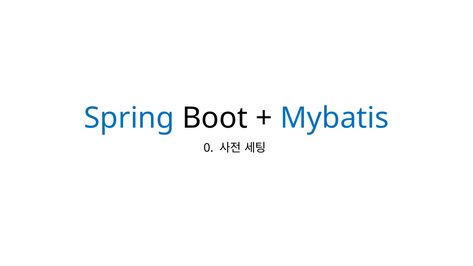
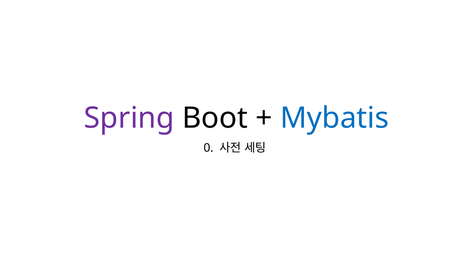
Spring colour: blue -> purple
